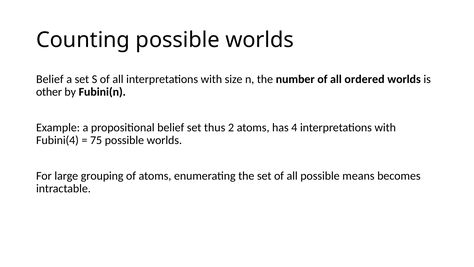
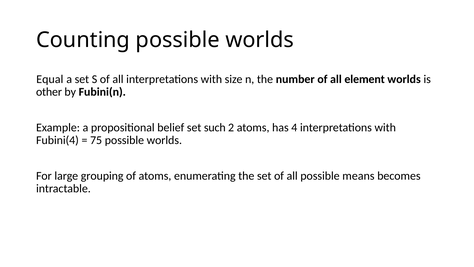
Belief at (50, 79): Belief -> Equal
ordered: ordered -> element
thus: thus -> such
